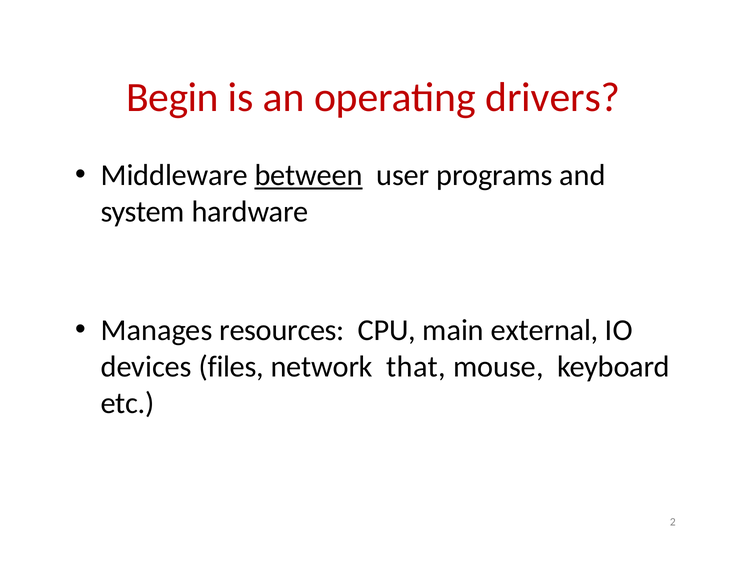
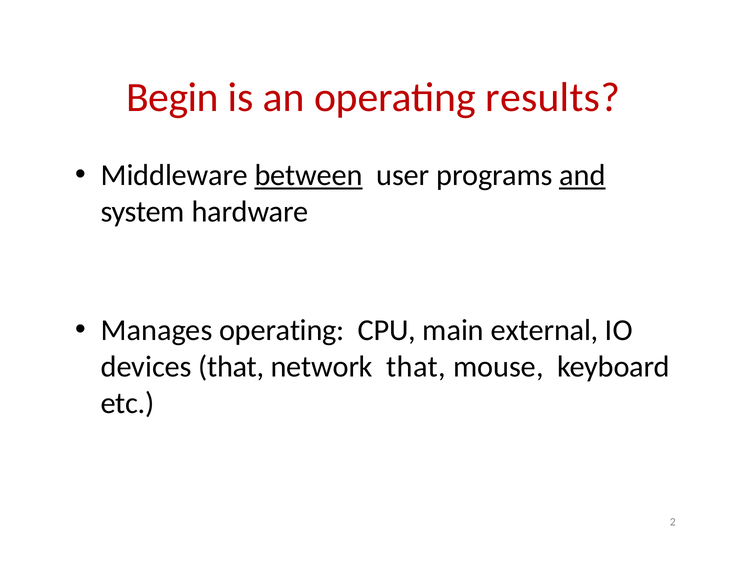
drivers: drivers -> results
and underline: none -> present
Manages resources: resources -> operating
devices files: files -> that
